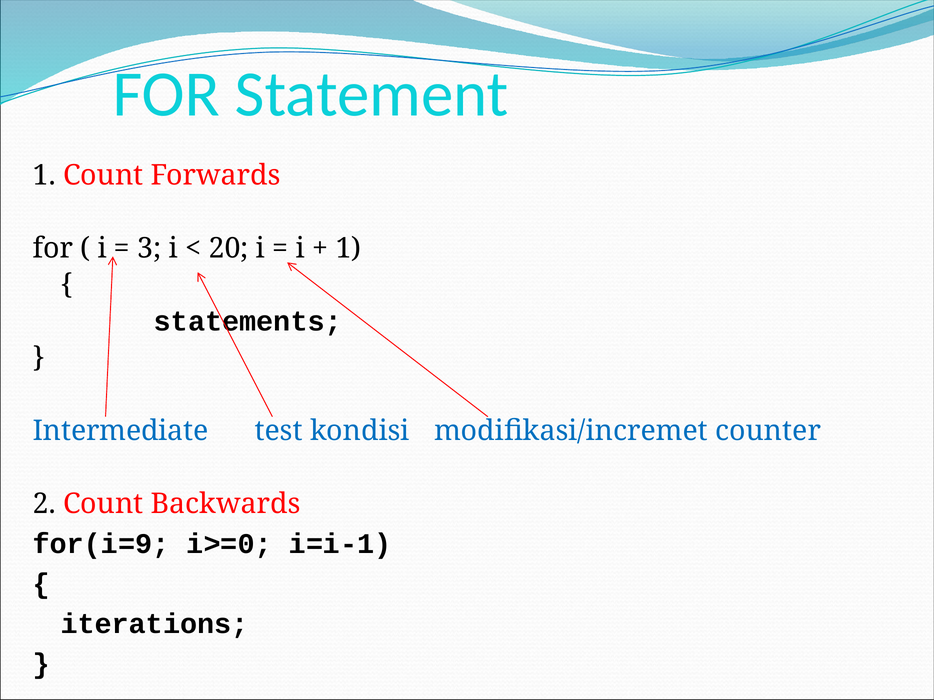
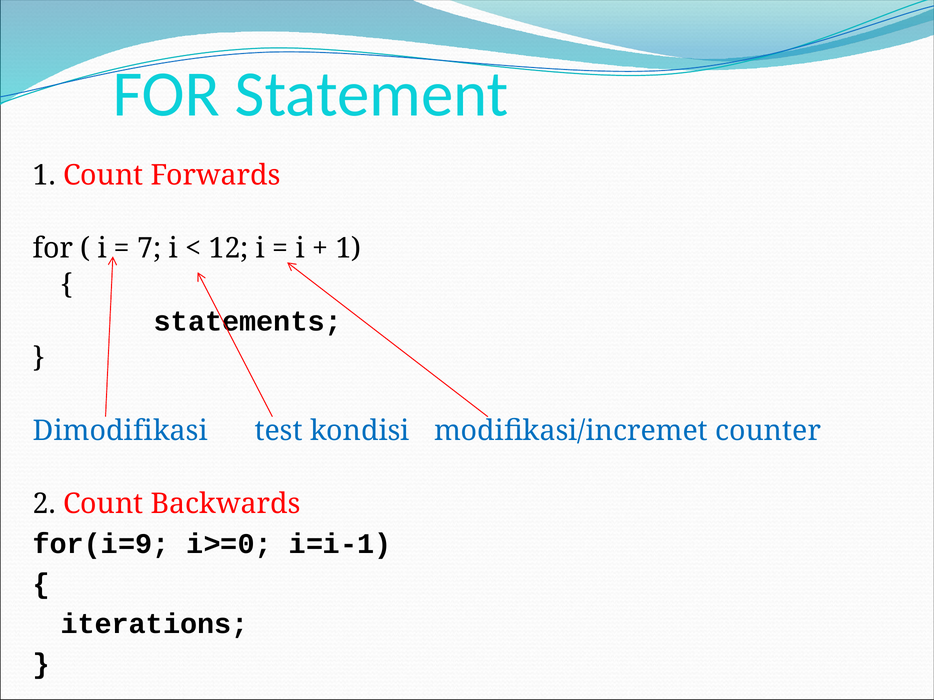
3: 3 -> 7
20: 20 -> 12
Intermediate: Intermediate -> Dimodifikasi
